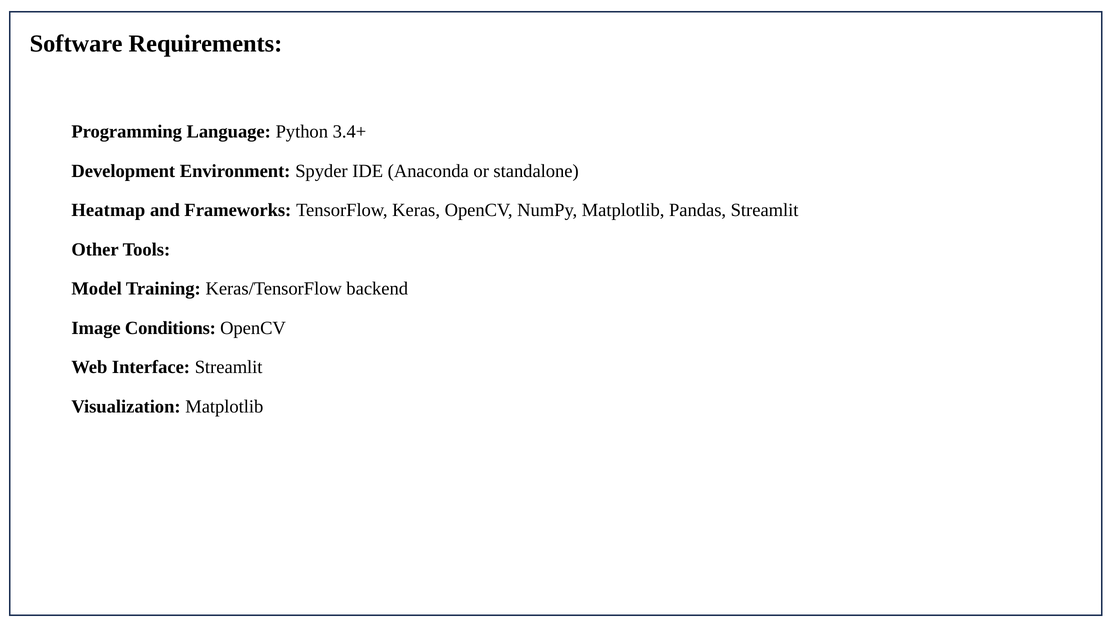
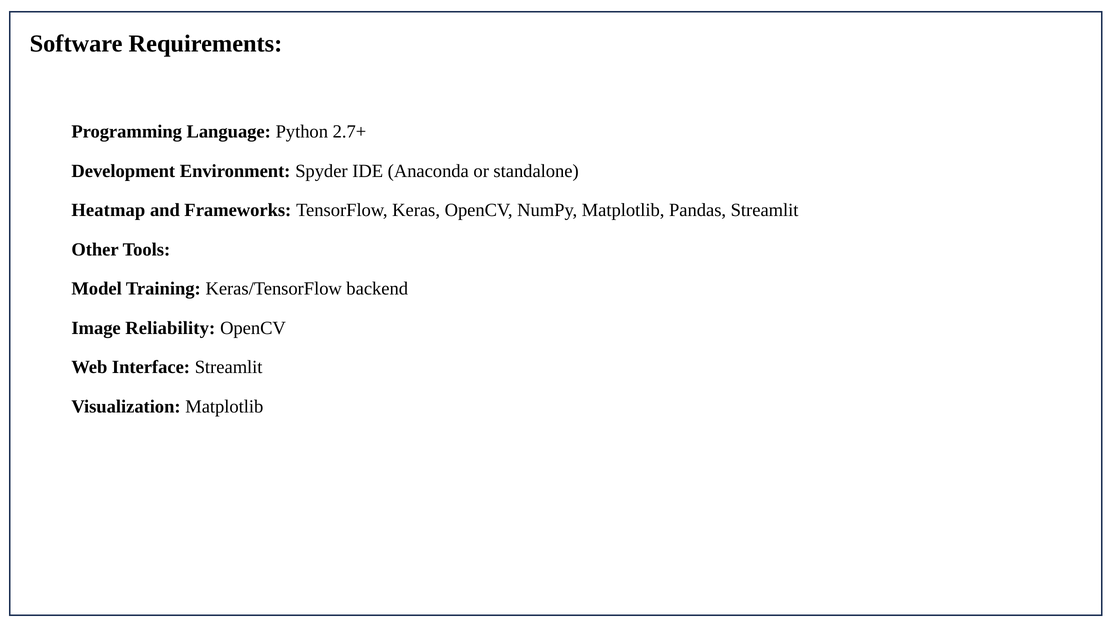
3.4+: 3.4+ -> 2.7+
Conditions: Conditions -> Reliability
